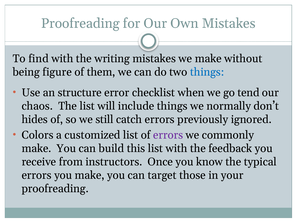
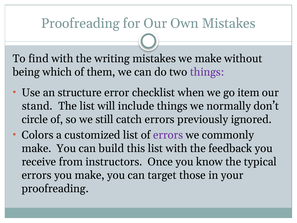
figure: figure -> which
things at (207, 72) colour: blue -> purple
tend: tend -> item
chaos: chaos -> stand
hides: hides -> circle
